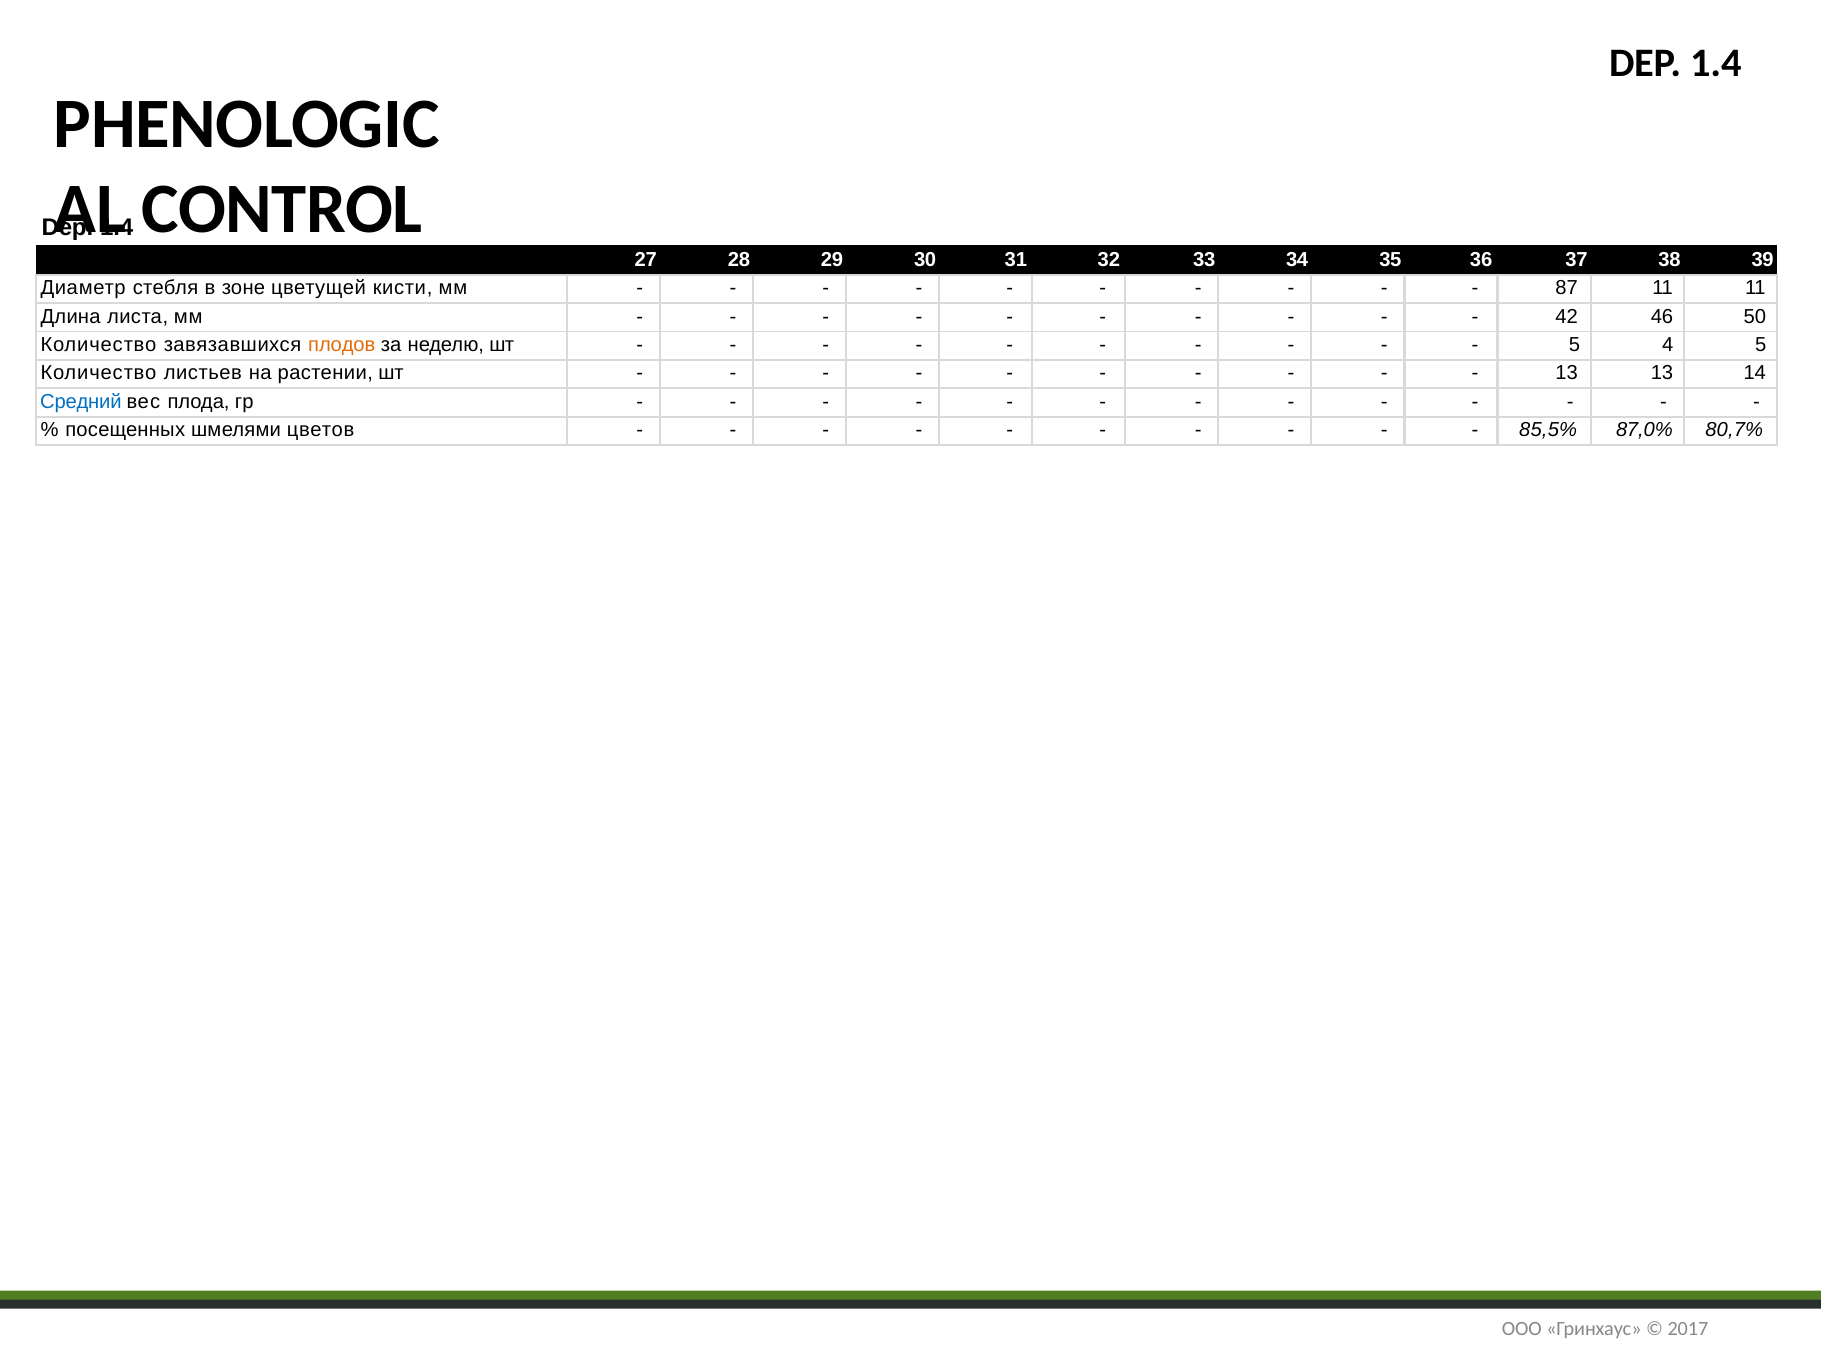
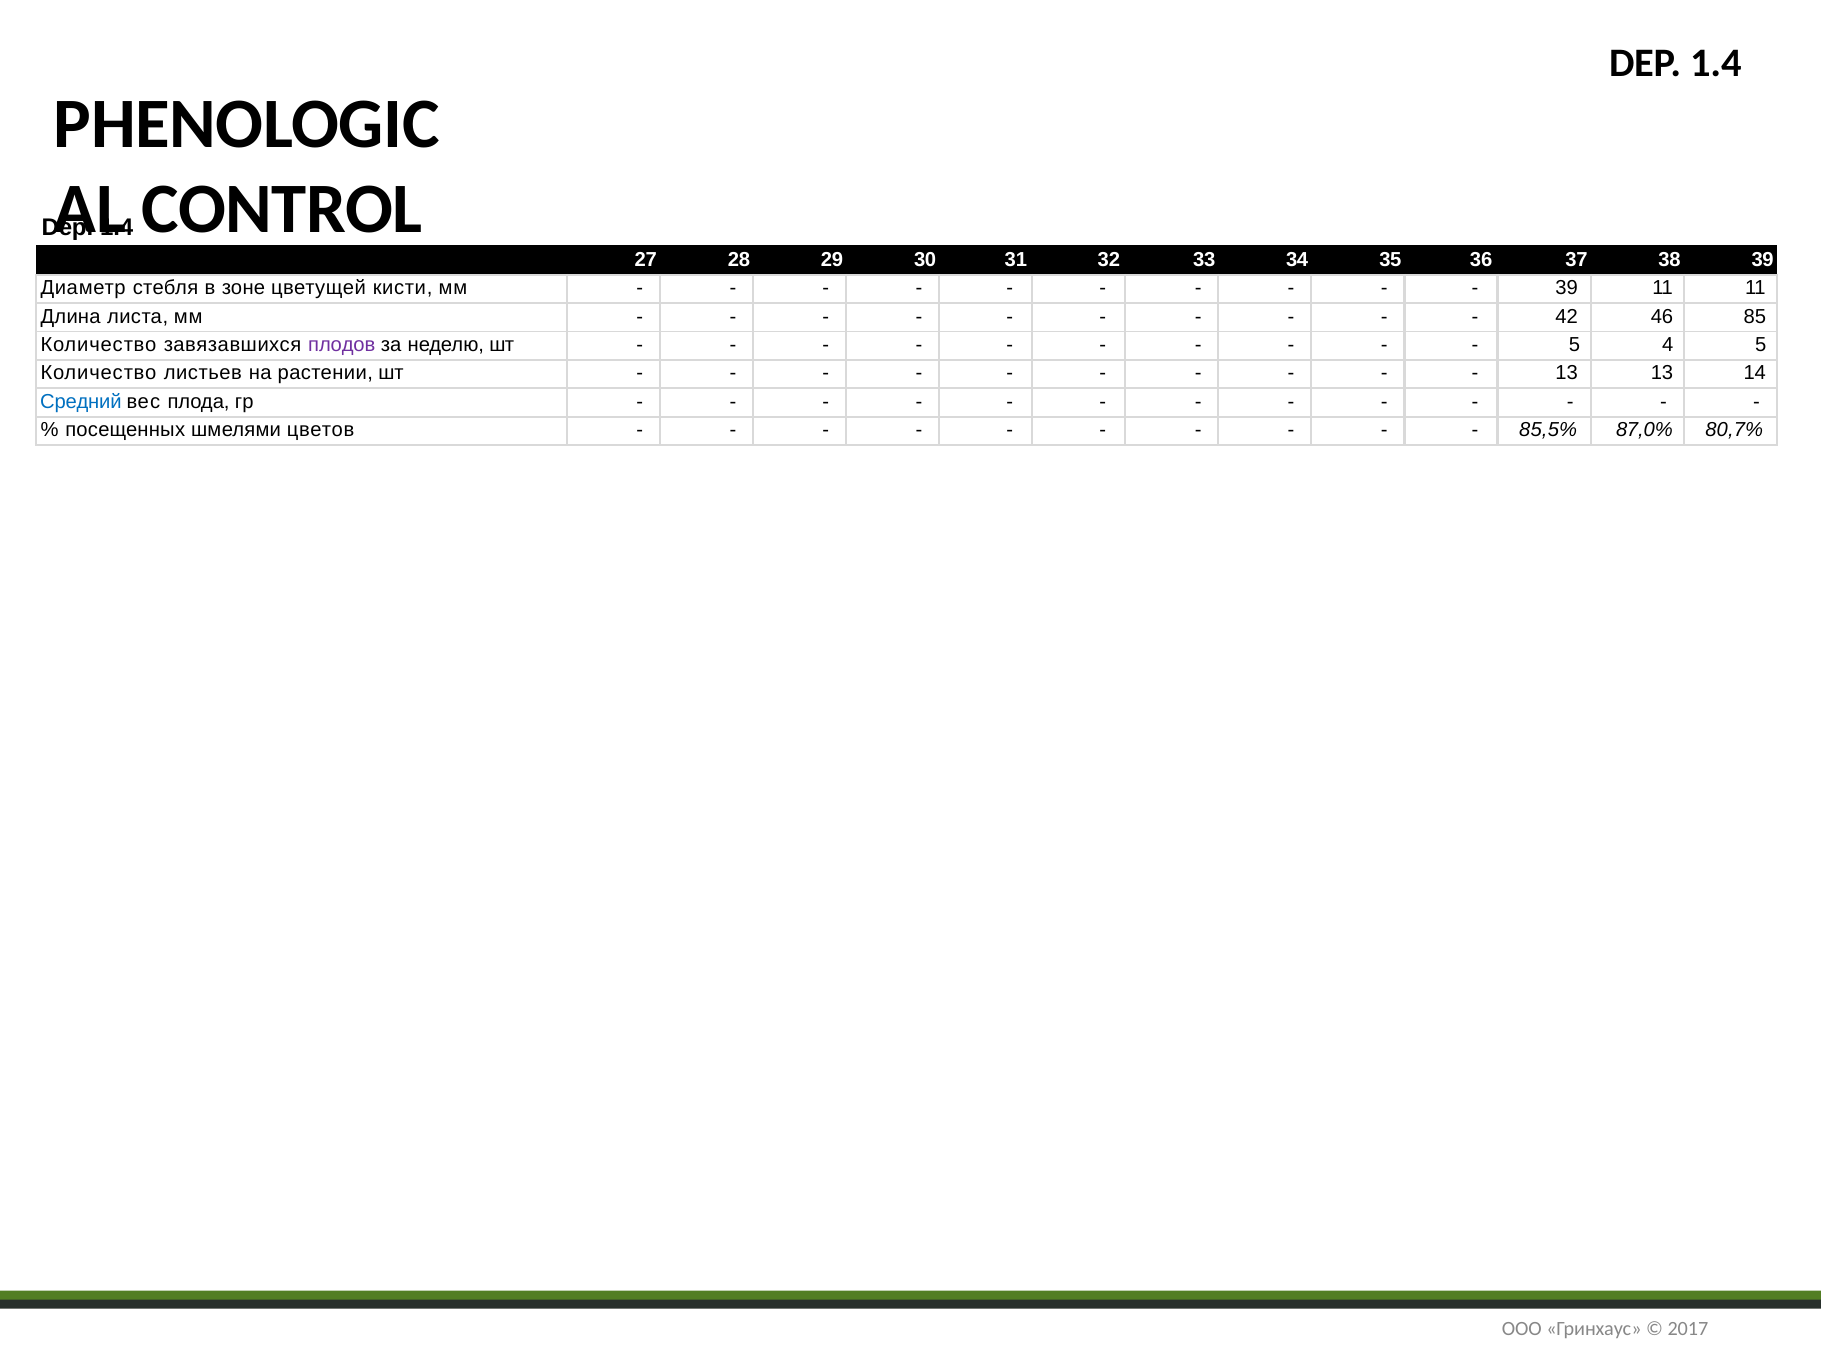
87 at (1567, 288): 87 -> 39
50: 50 -> 85
плодов colour: orange -> purple
